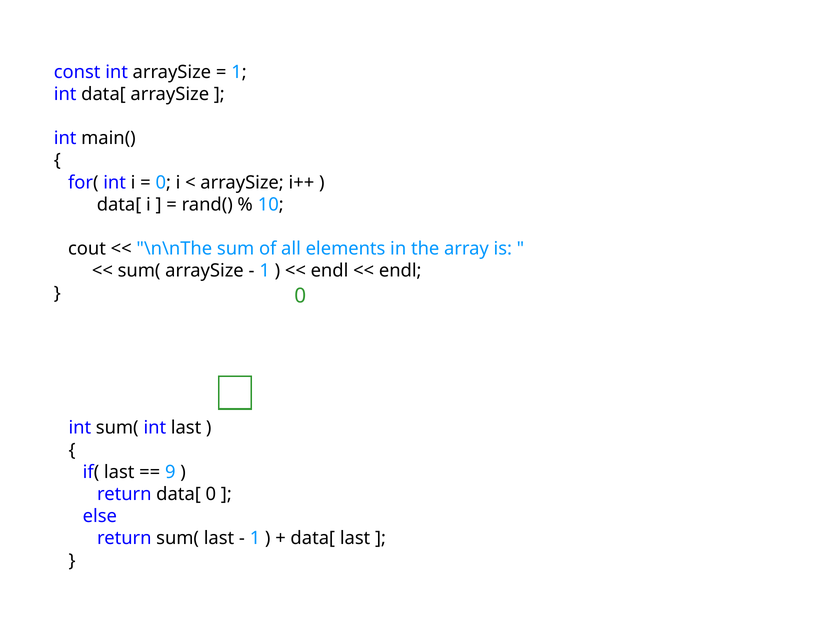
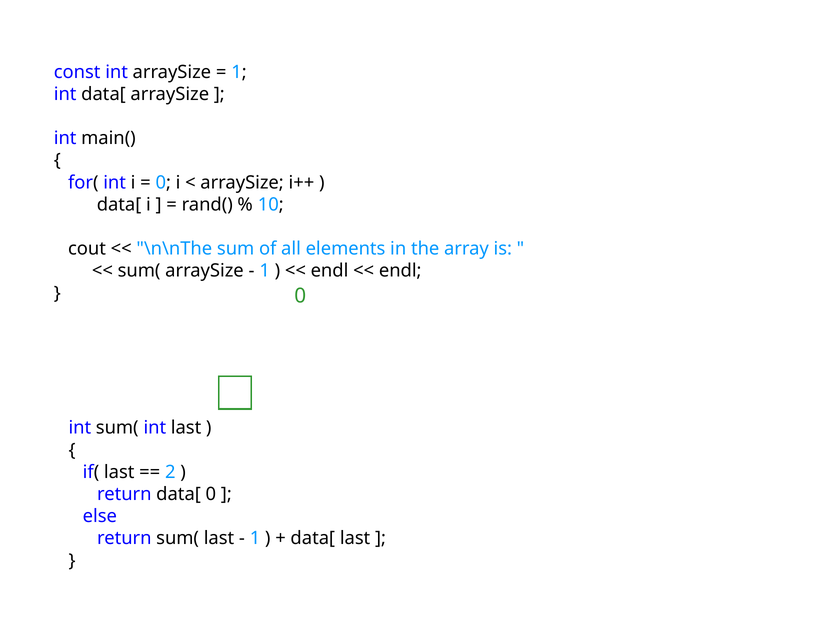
9: 9 -> 2
